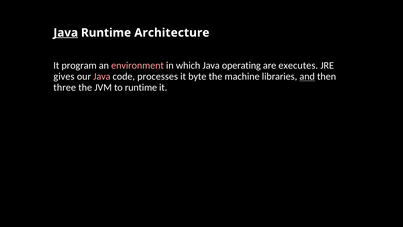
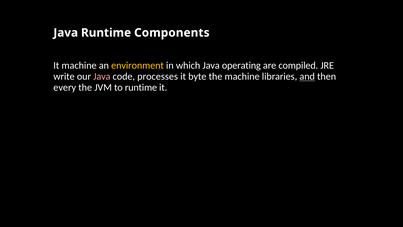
Java at (66, 33) underline: present -> none
Architecture: Architecture -> Components
It program: program -> machine
environment colour: pink -> yellow
executes: executes -> compiled
gives: gives -> write
three: three -> every
